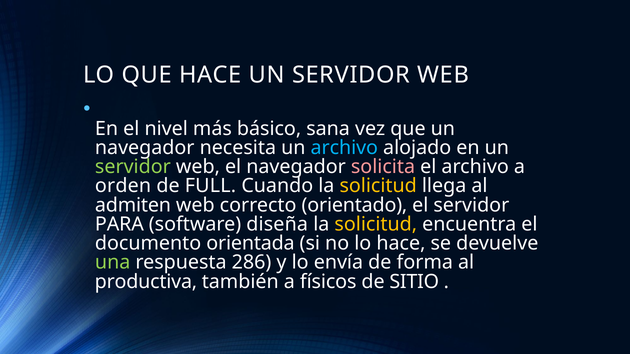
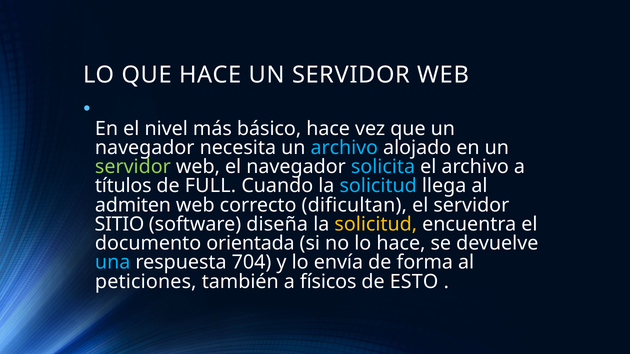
básico sana: sana -> hace
solicita colour: pink -> light blue
orden: orden -> títulos
solicitud at (378, 186) colour: yellow -> light blue
orientado: orientado -> dificultan
PARA: PARA -> SITIO
una colour: light green -> light blue
286: 286 -> 704
productiva: productiva -> peticiones
SITIO: SITIO -> ESTO
